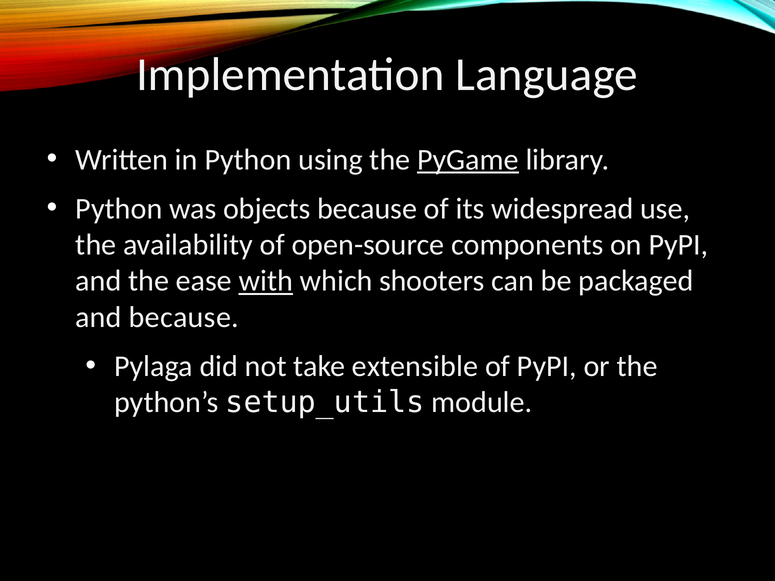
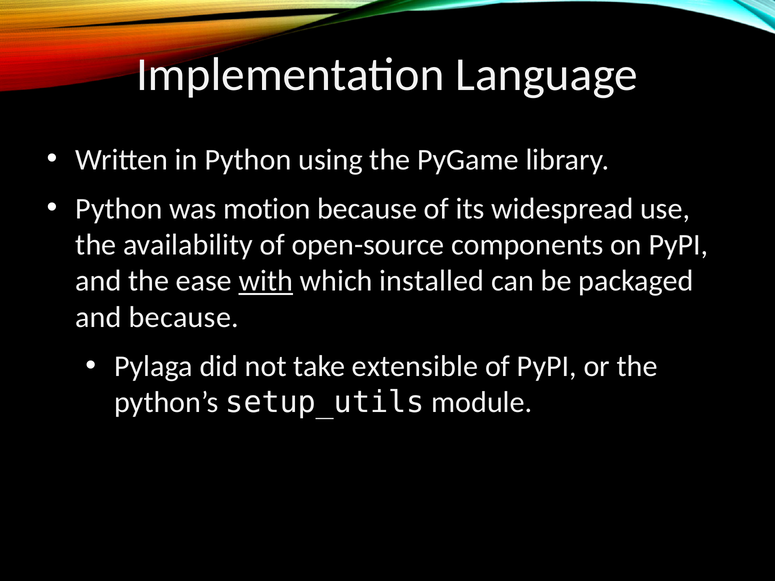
PyGame underline: present -> none
objects: objects -> motion
shooters: shooters -> installed
